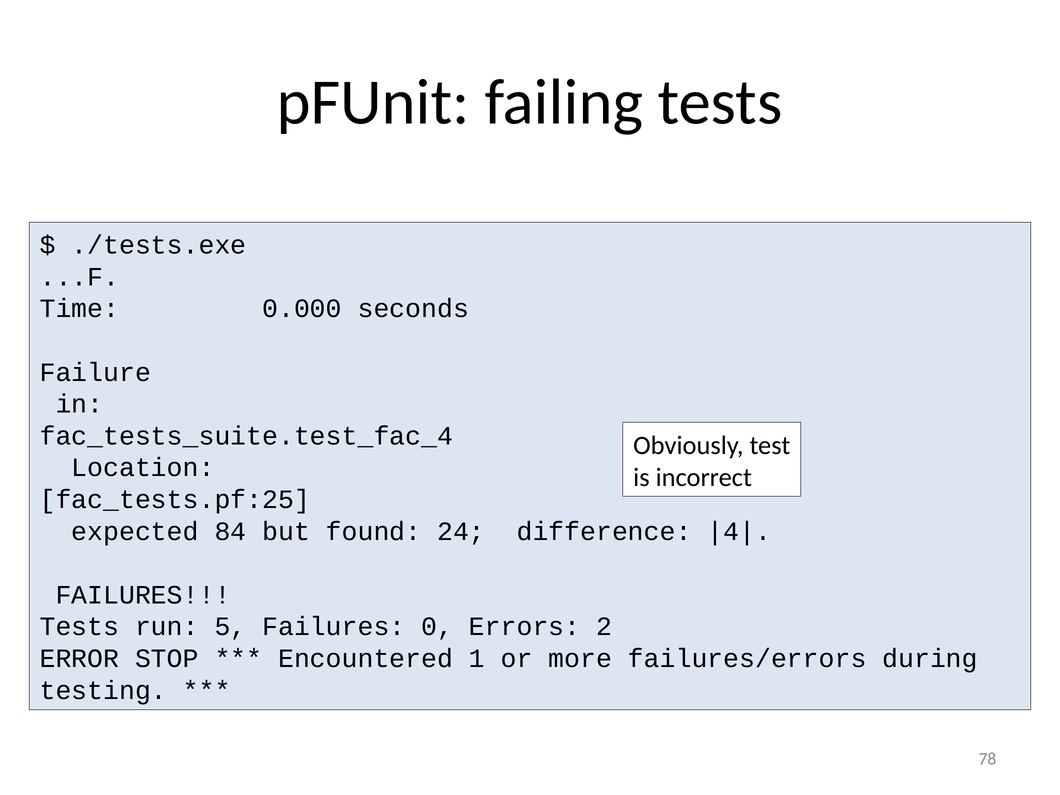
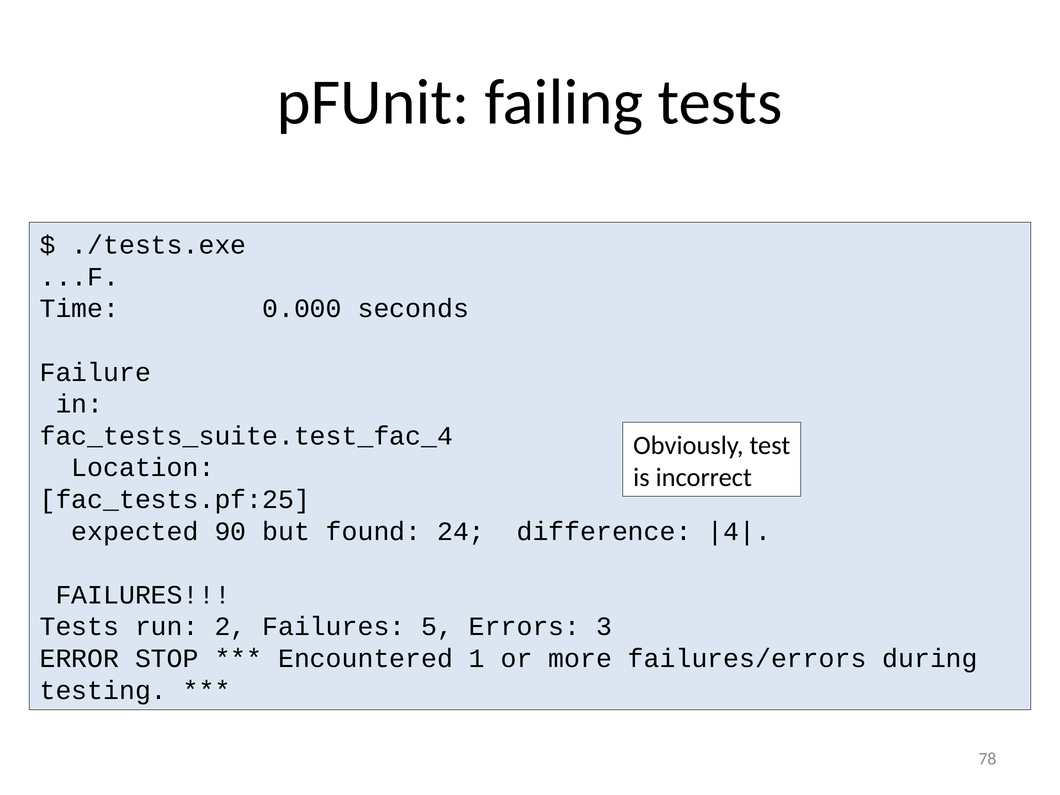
84: 84 -> 90
5: 5 -> 2
0: 0 -> 5
2: 2 -> 3
